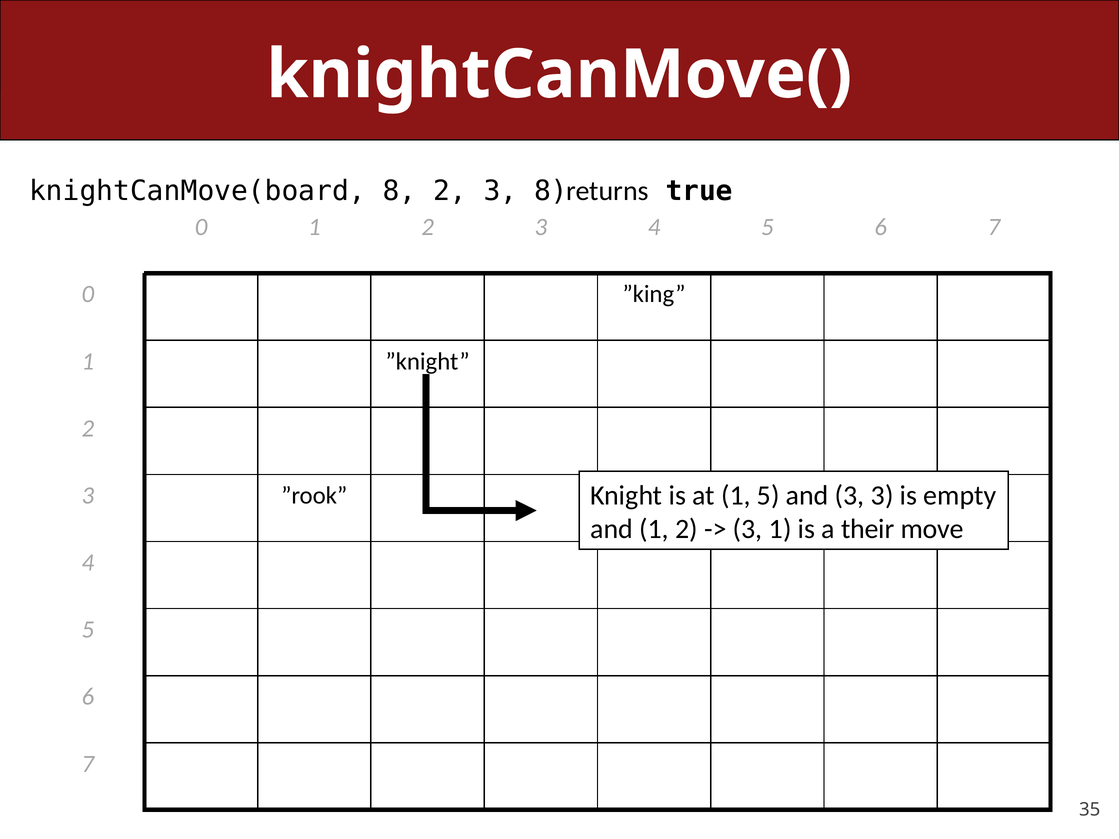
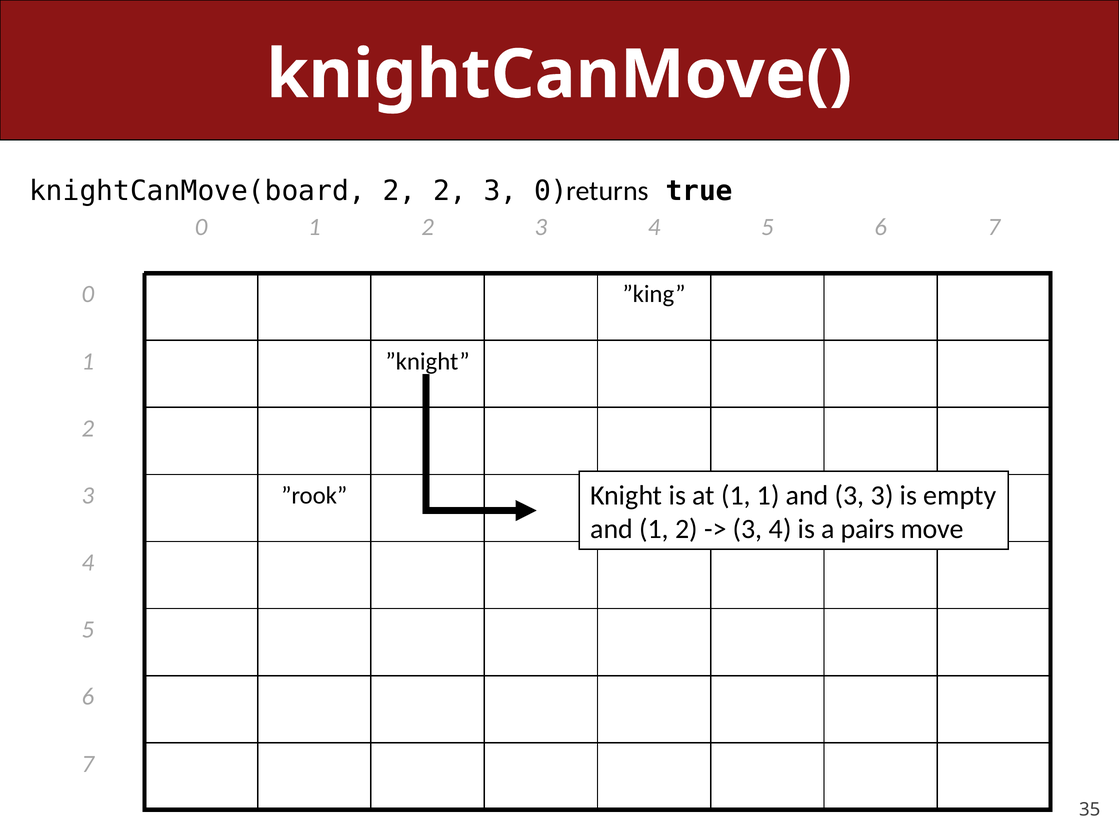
knightCanMove(board 8: 8 -> 2
3 8: 8 -> 0
1 5: 5 -> 1
1 at (780, 529): 1 -> 4
their: their -> pairs
